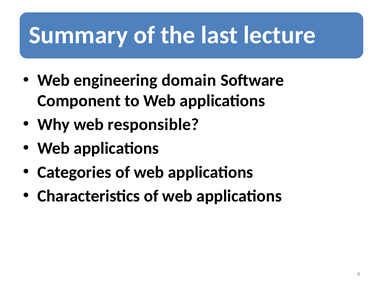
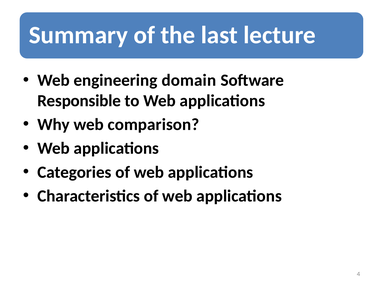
Component: Component -> Responsible
responsible: responsible -> comparison
